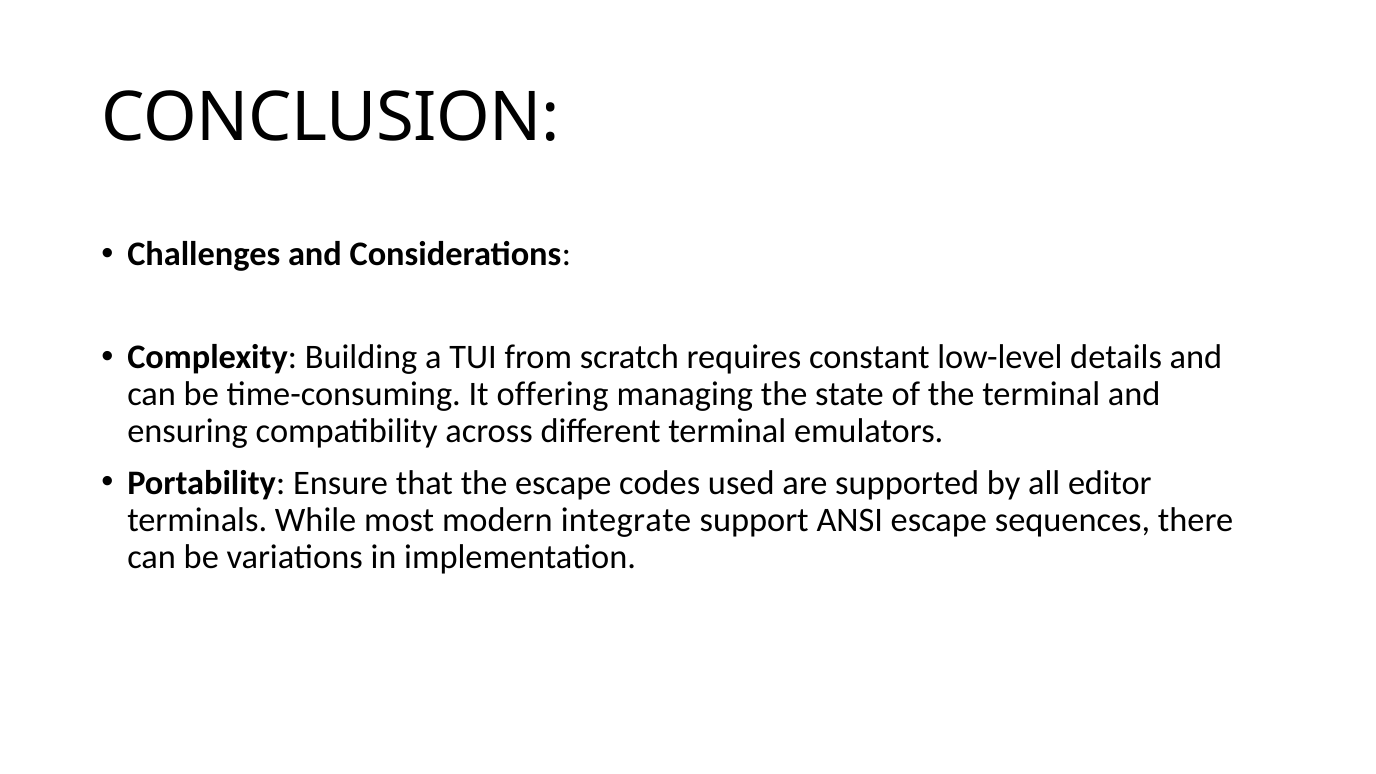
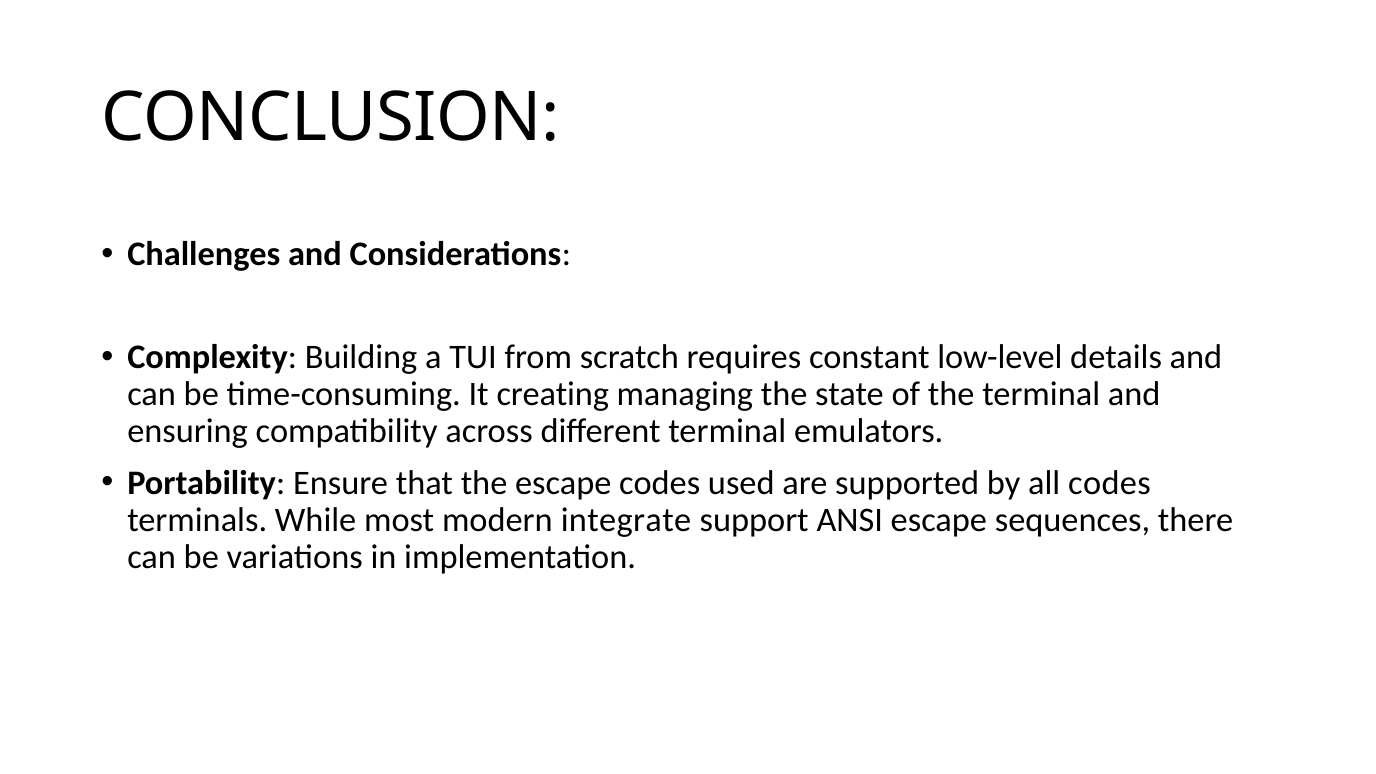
offering: offering -> creating
all editor: editor -> codes
